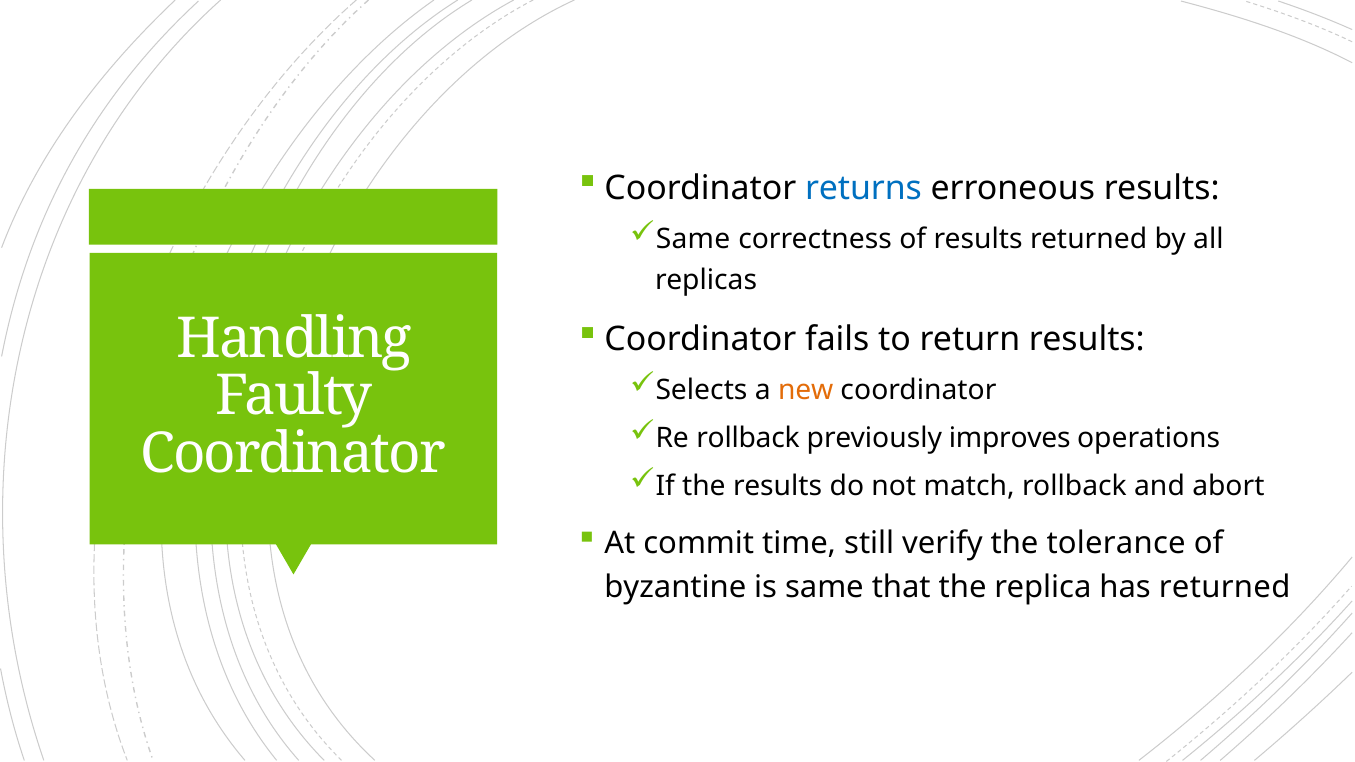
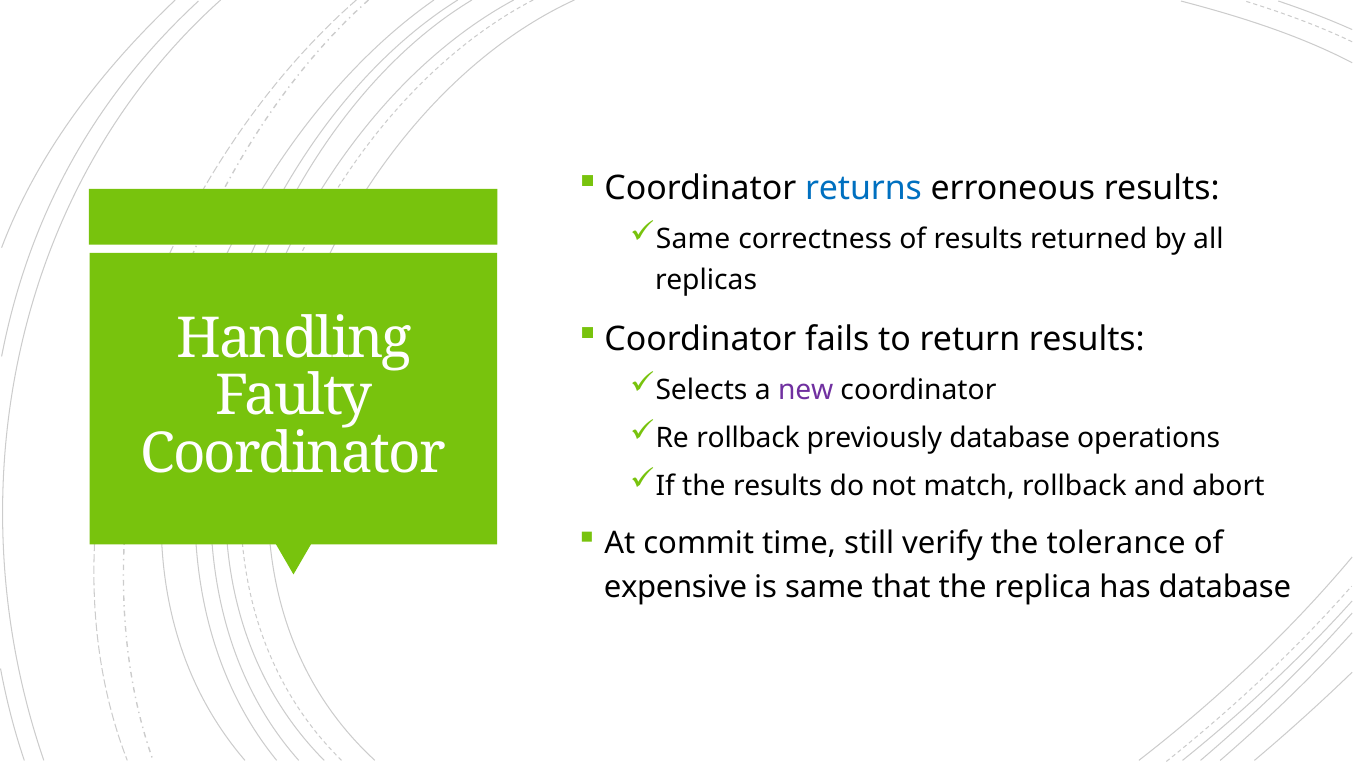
new colour: orange -> purple
previously improves: improves -> database
byzantine: byzantine -> expensive
has returned: returned -> database
